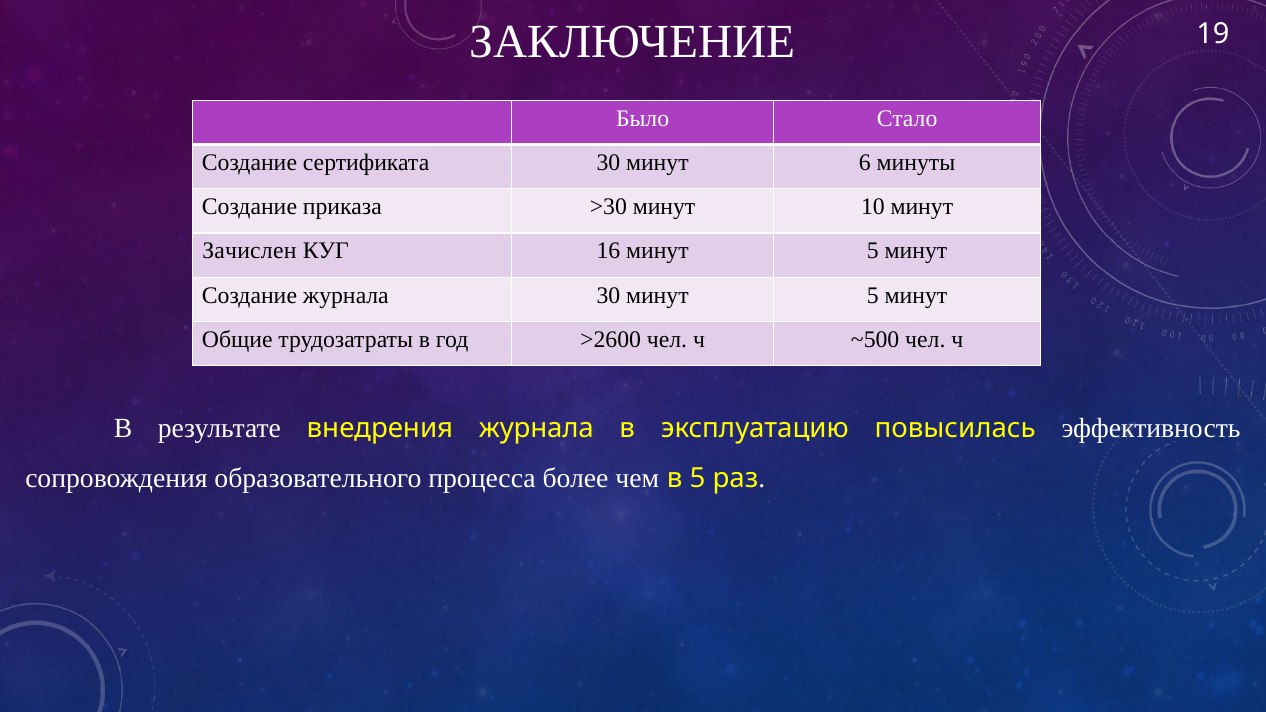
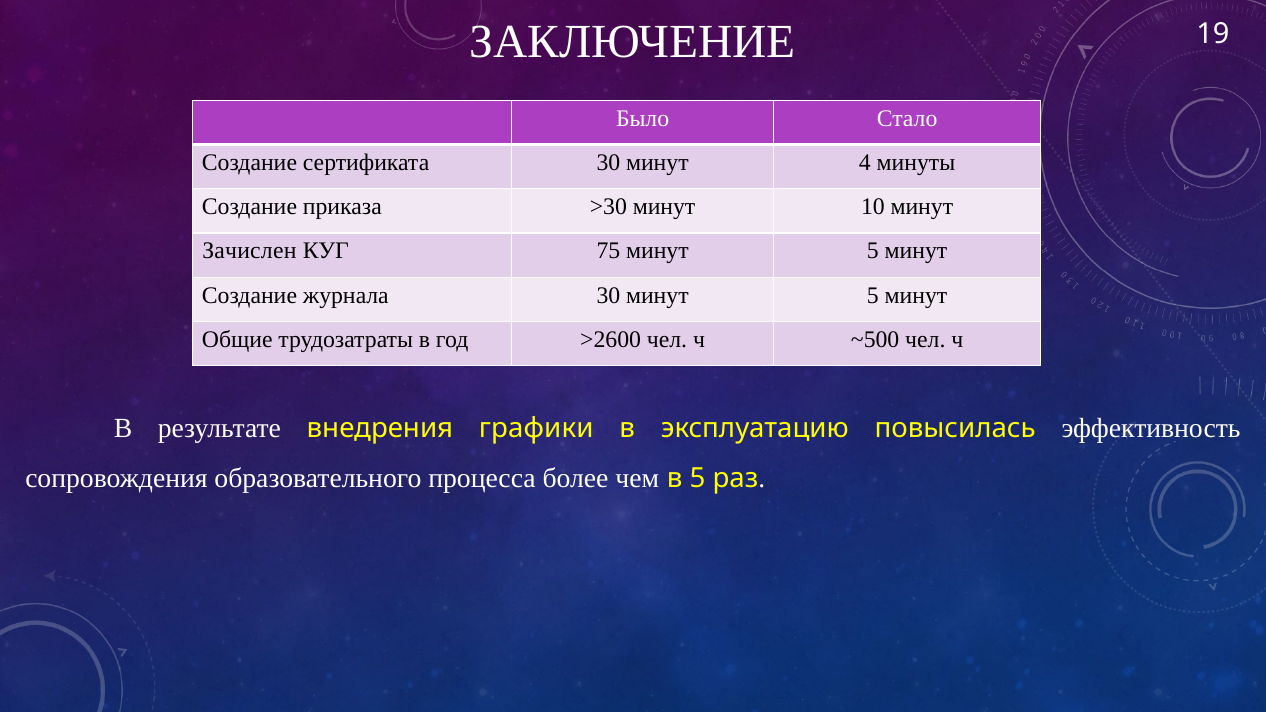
6: 6 -> 4
16: 16 -> 75
внедрения журнала: журнала -> графики
